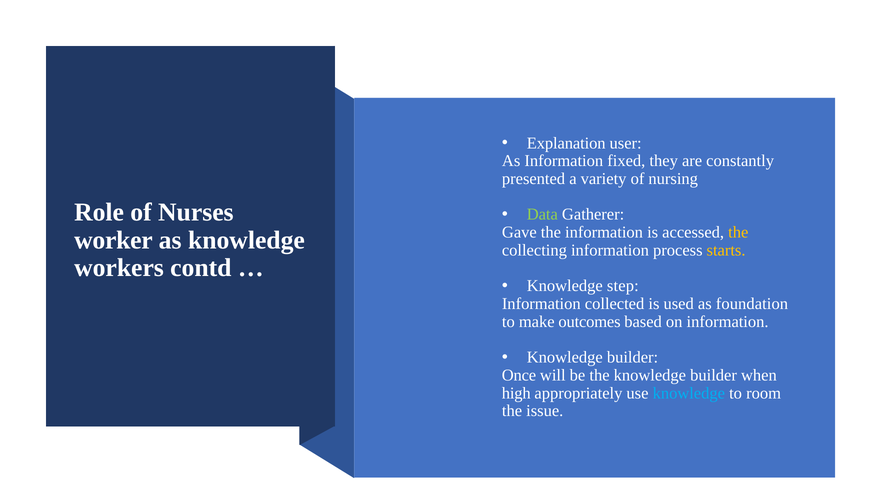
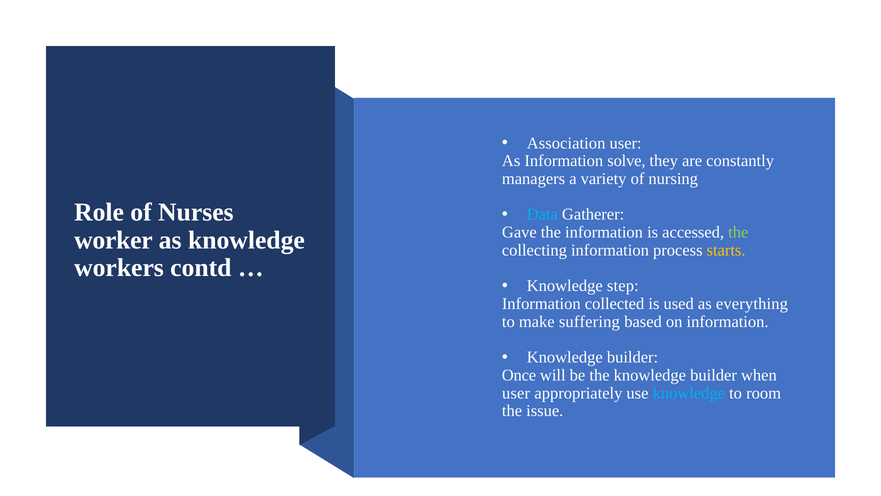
Explanation: Explanation -> Association
fixed: fixed -> solve
presented: presented -> managers
Data colour: light green -> light blue
the at (738, 232) colour: yellow -> light green
foundation: foundation -> everything
outcomes: outcomes -> suffering
high at (516, 393): high -> user
